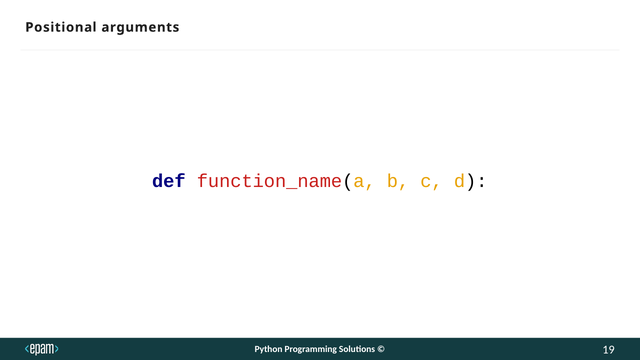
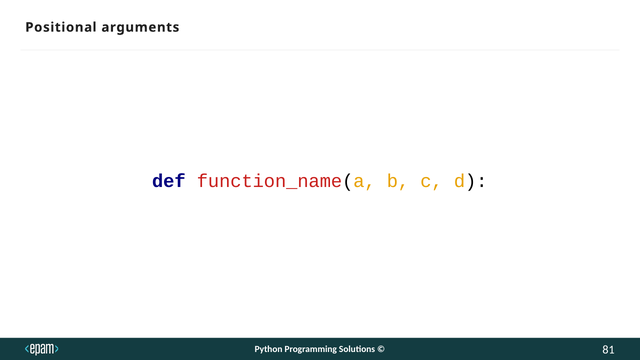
19: 19 -> 81
